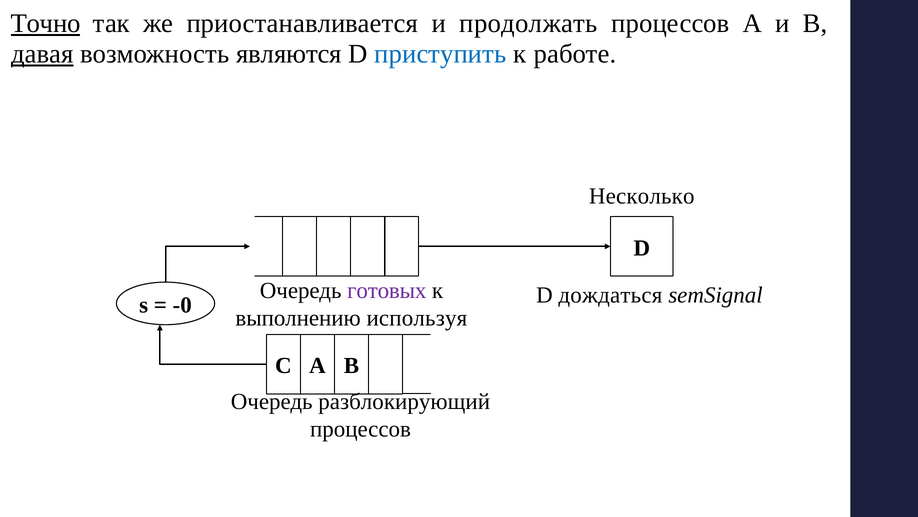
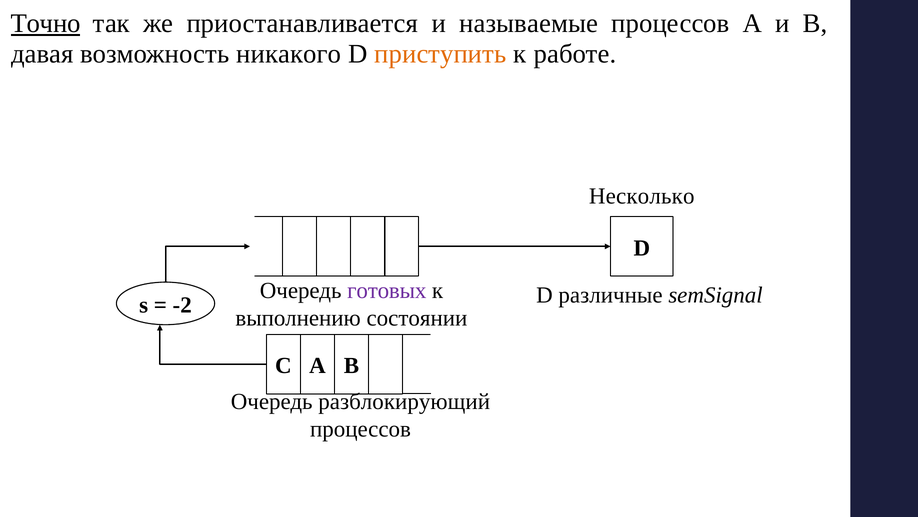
продолжать: продолжать -> называемые
давая underline: present -> none
являются: являются -> никакого
приступить colour: blue -> orange
дождаться: дождаться -> различные
-0: -0 -> -2
используя: используя -> состоянии
